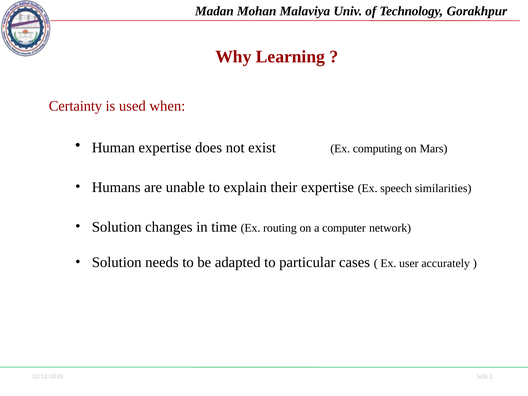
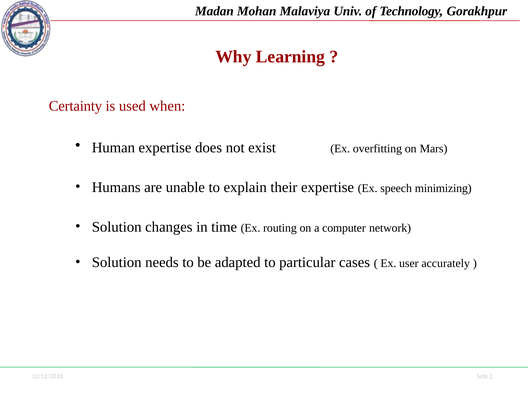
computing: computing -> overfitting
similarities: similarities -> minimizing
